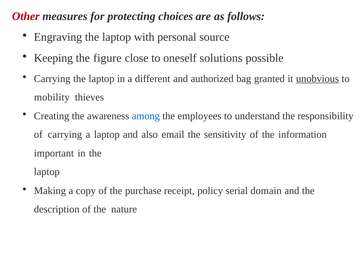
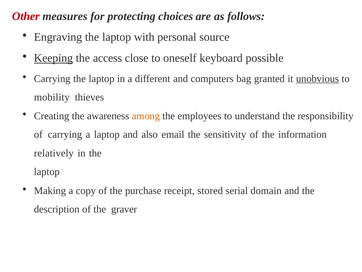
Keeping underline: none -> present
figure: figure -> access
solutions: solutions -> keyboard
authorized: authorized -> computers
among colour: blue -> orange
important: important -> relatively
policy: policy -> stored
nature: nature -> graver
